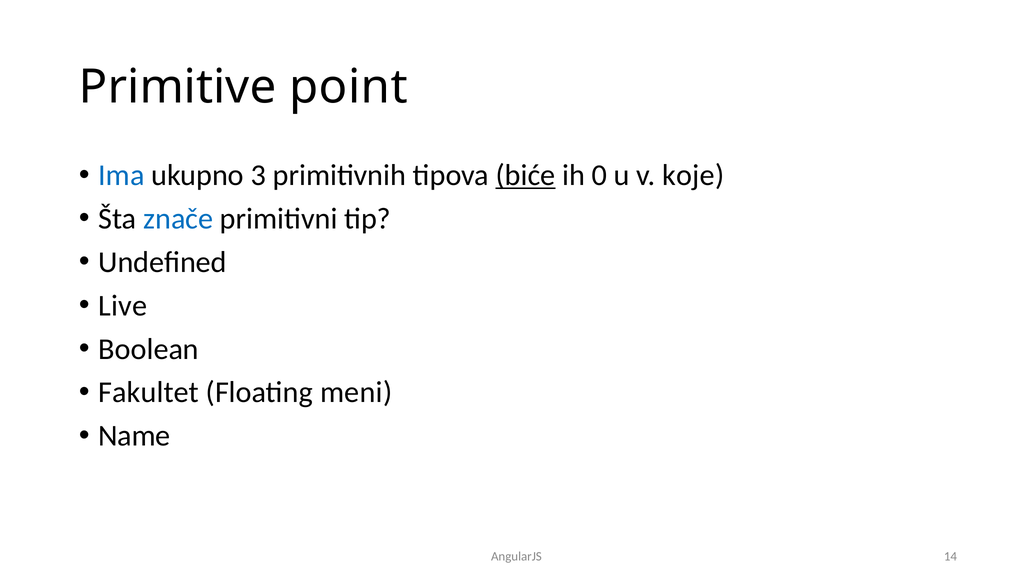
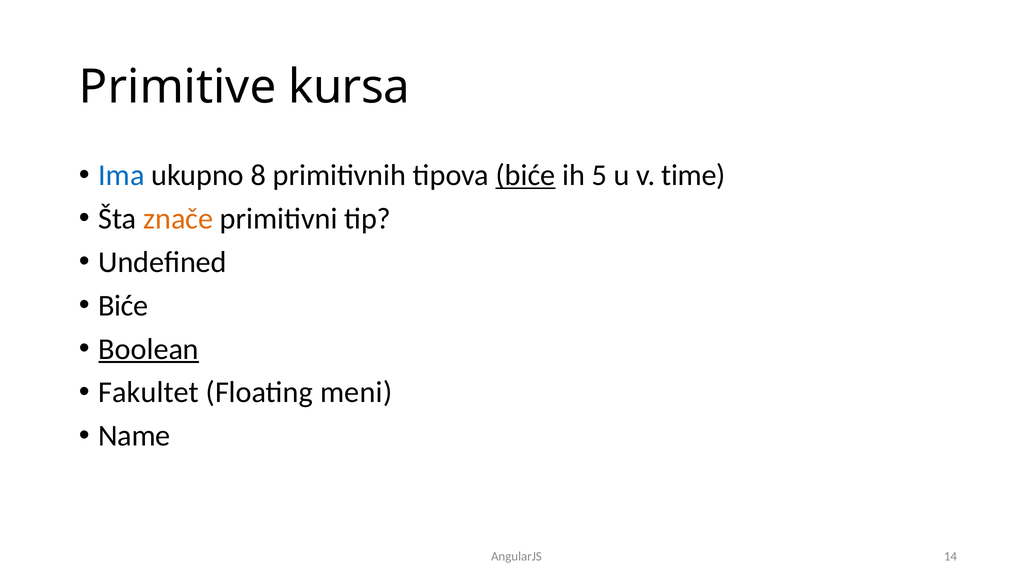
point: point -> kursa
3: 3 -> 8
0: 0 -> 5
koje: koje -> time
znače colour: blue -> orange
Live at (123, 305): Live -> Biće
Boolean underline: none -> present
